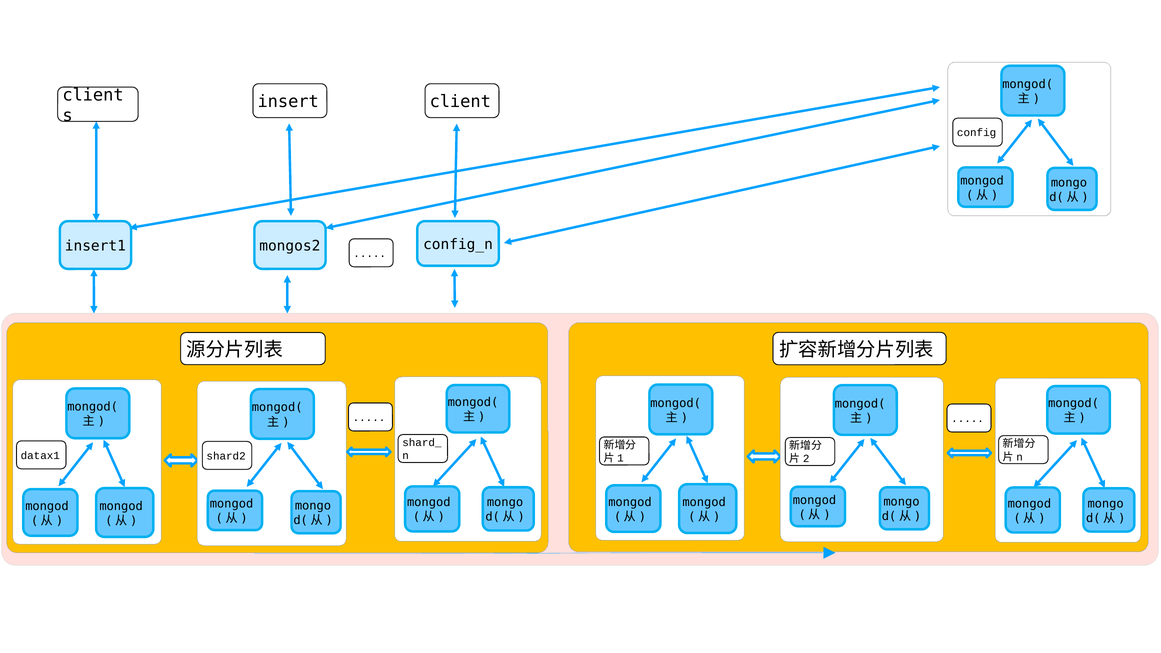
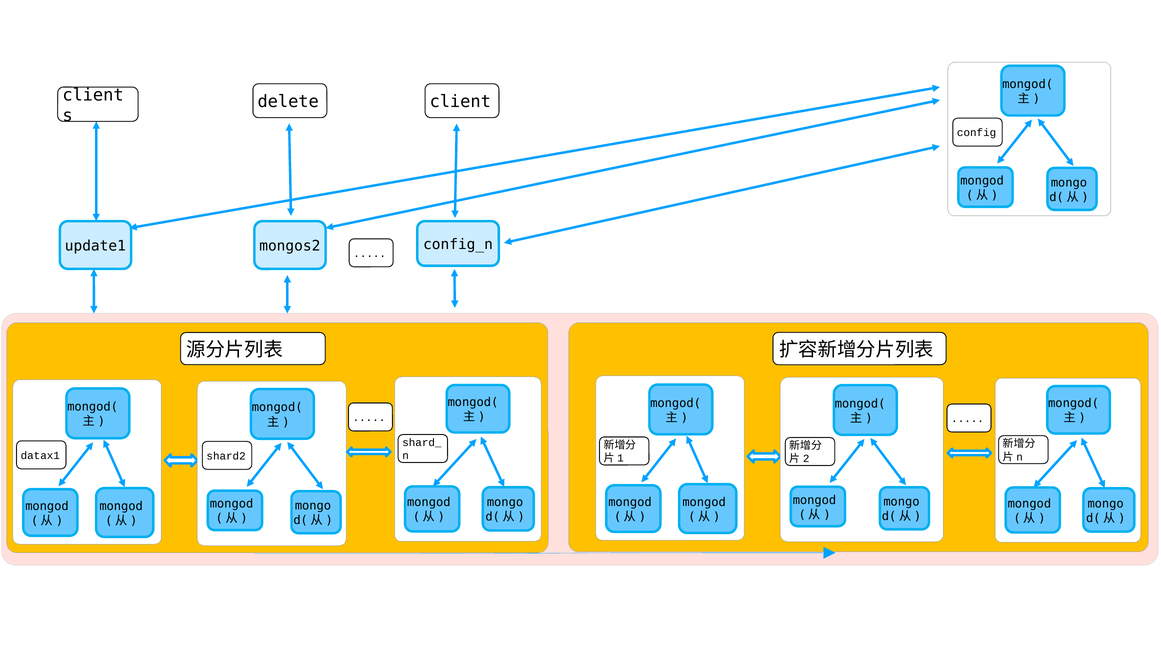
insert: insert -> delete
insert1: insert1 -> update1
